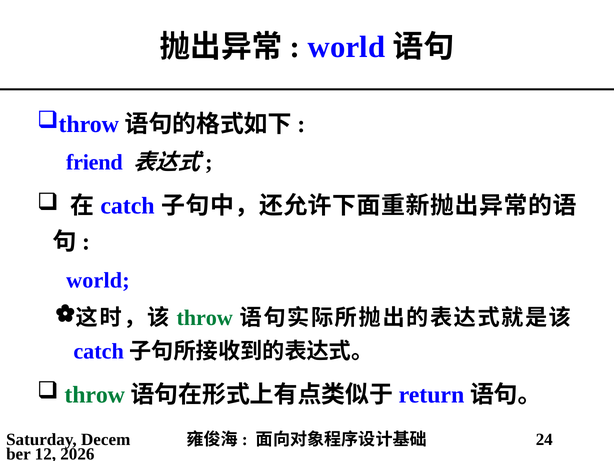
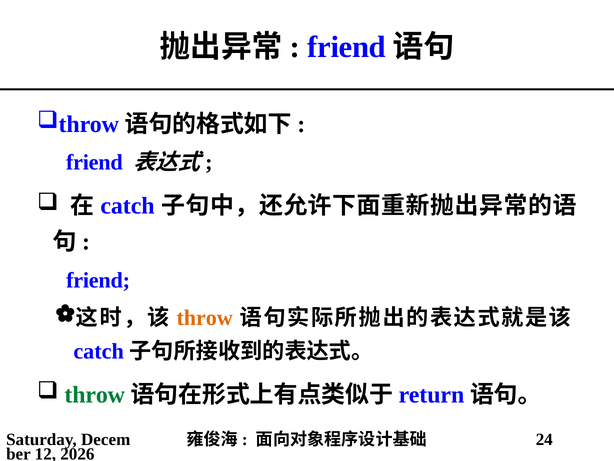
world at (346, 47): world -> friend
world at (98, 280): world -> friend
throw at (205, 318) colour: green -> orange
